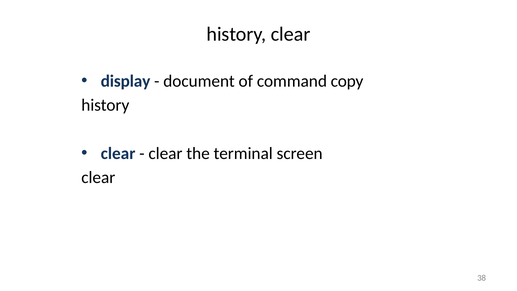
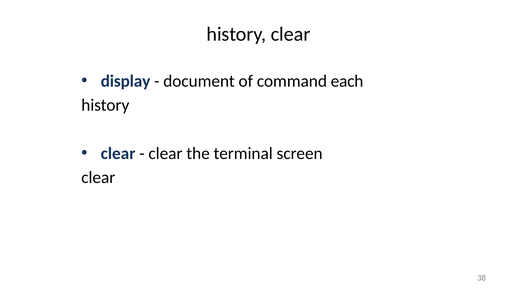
copy: copy -> each
